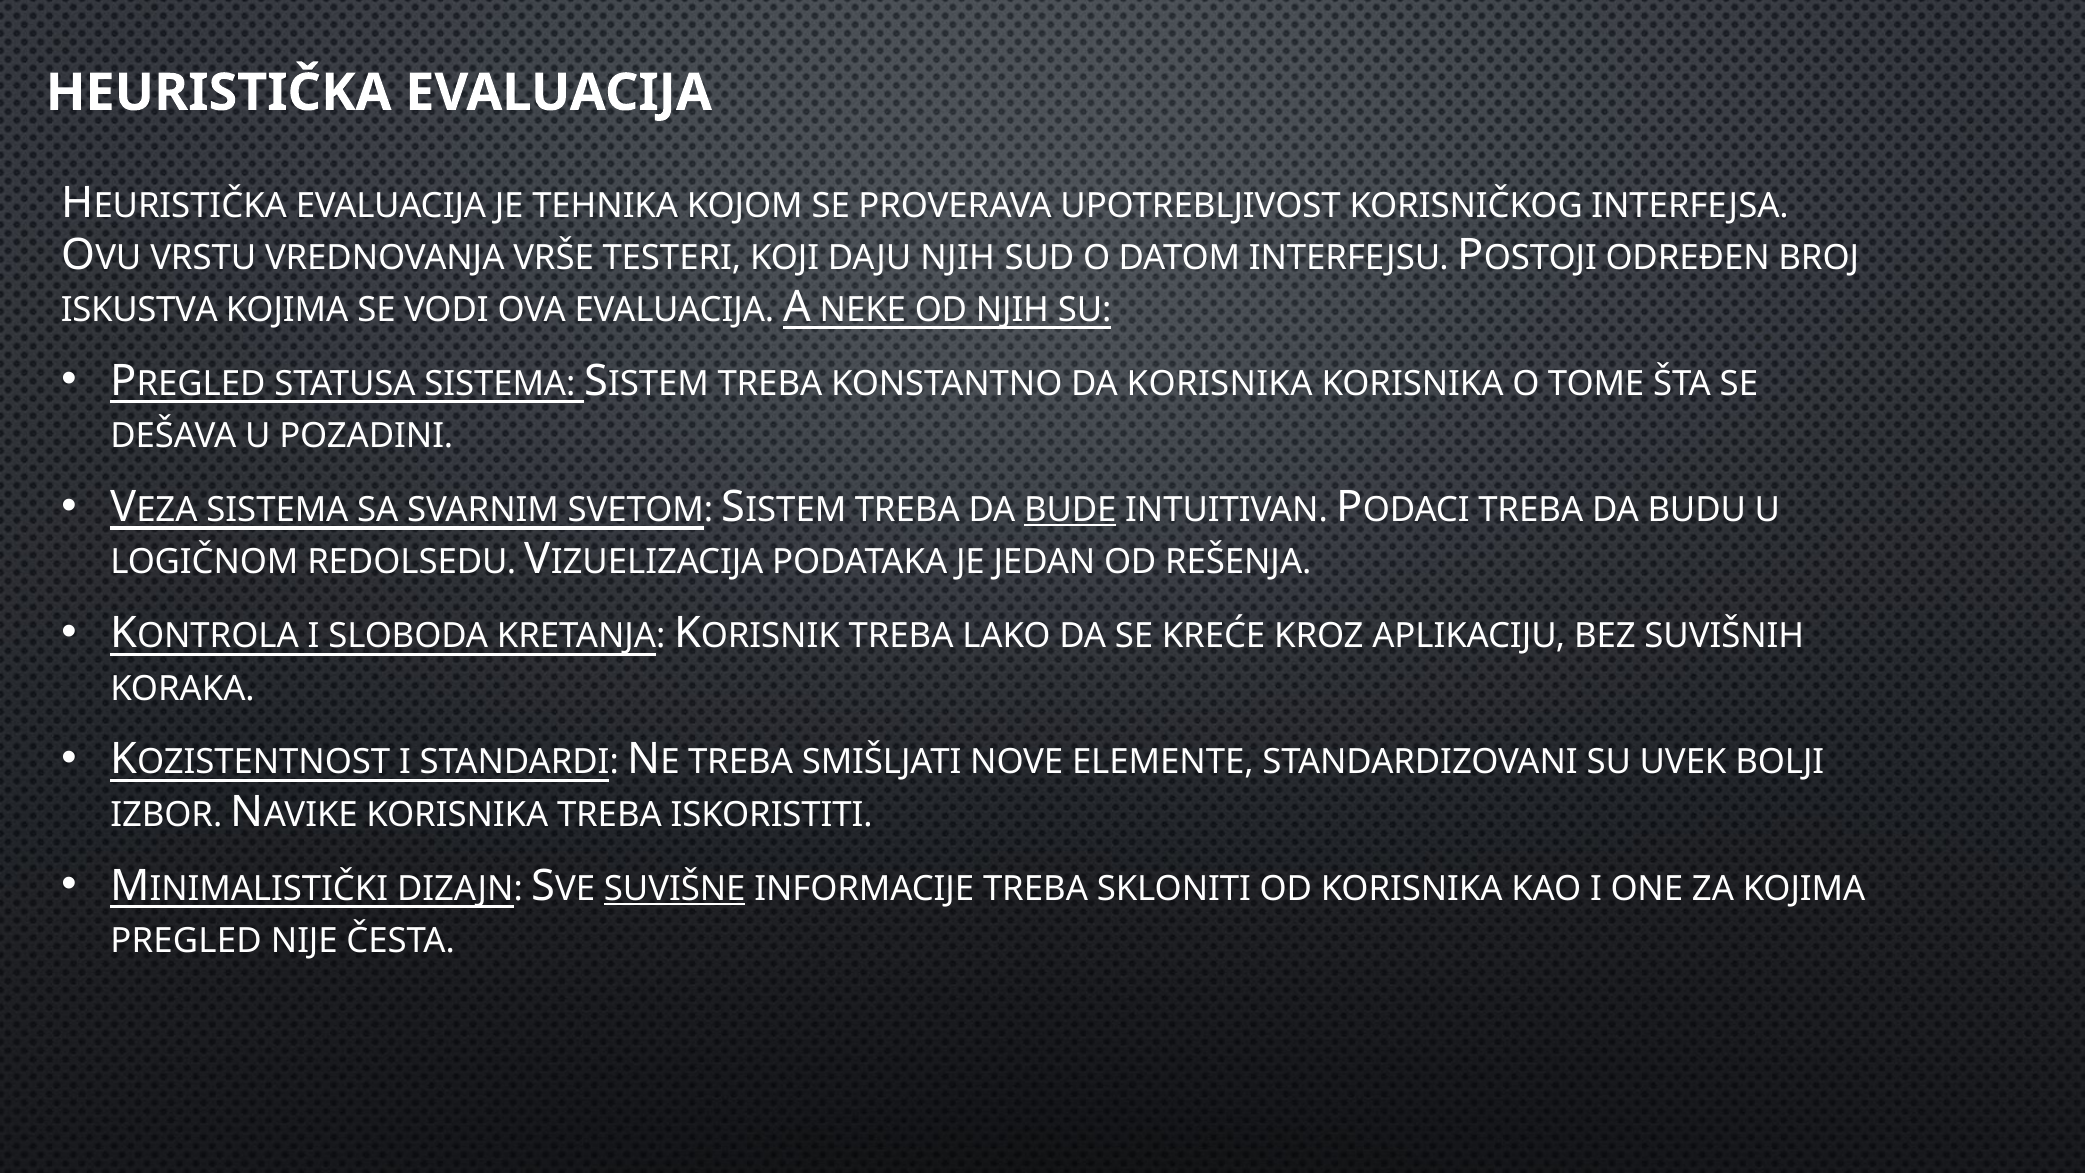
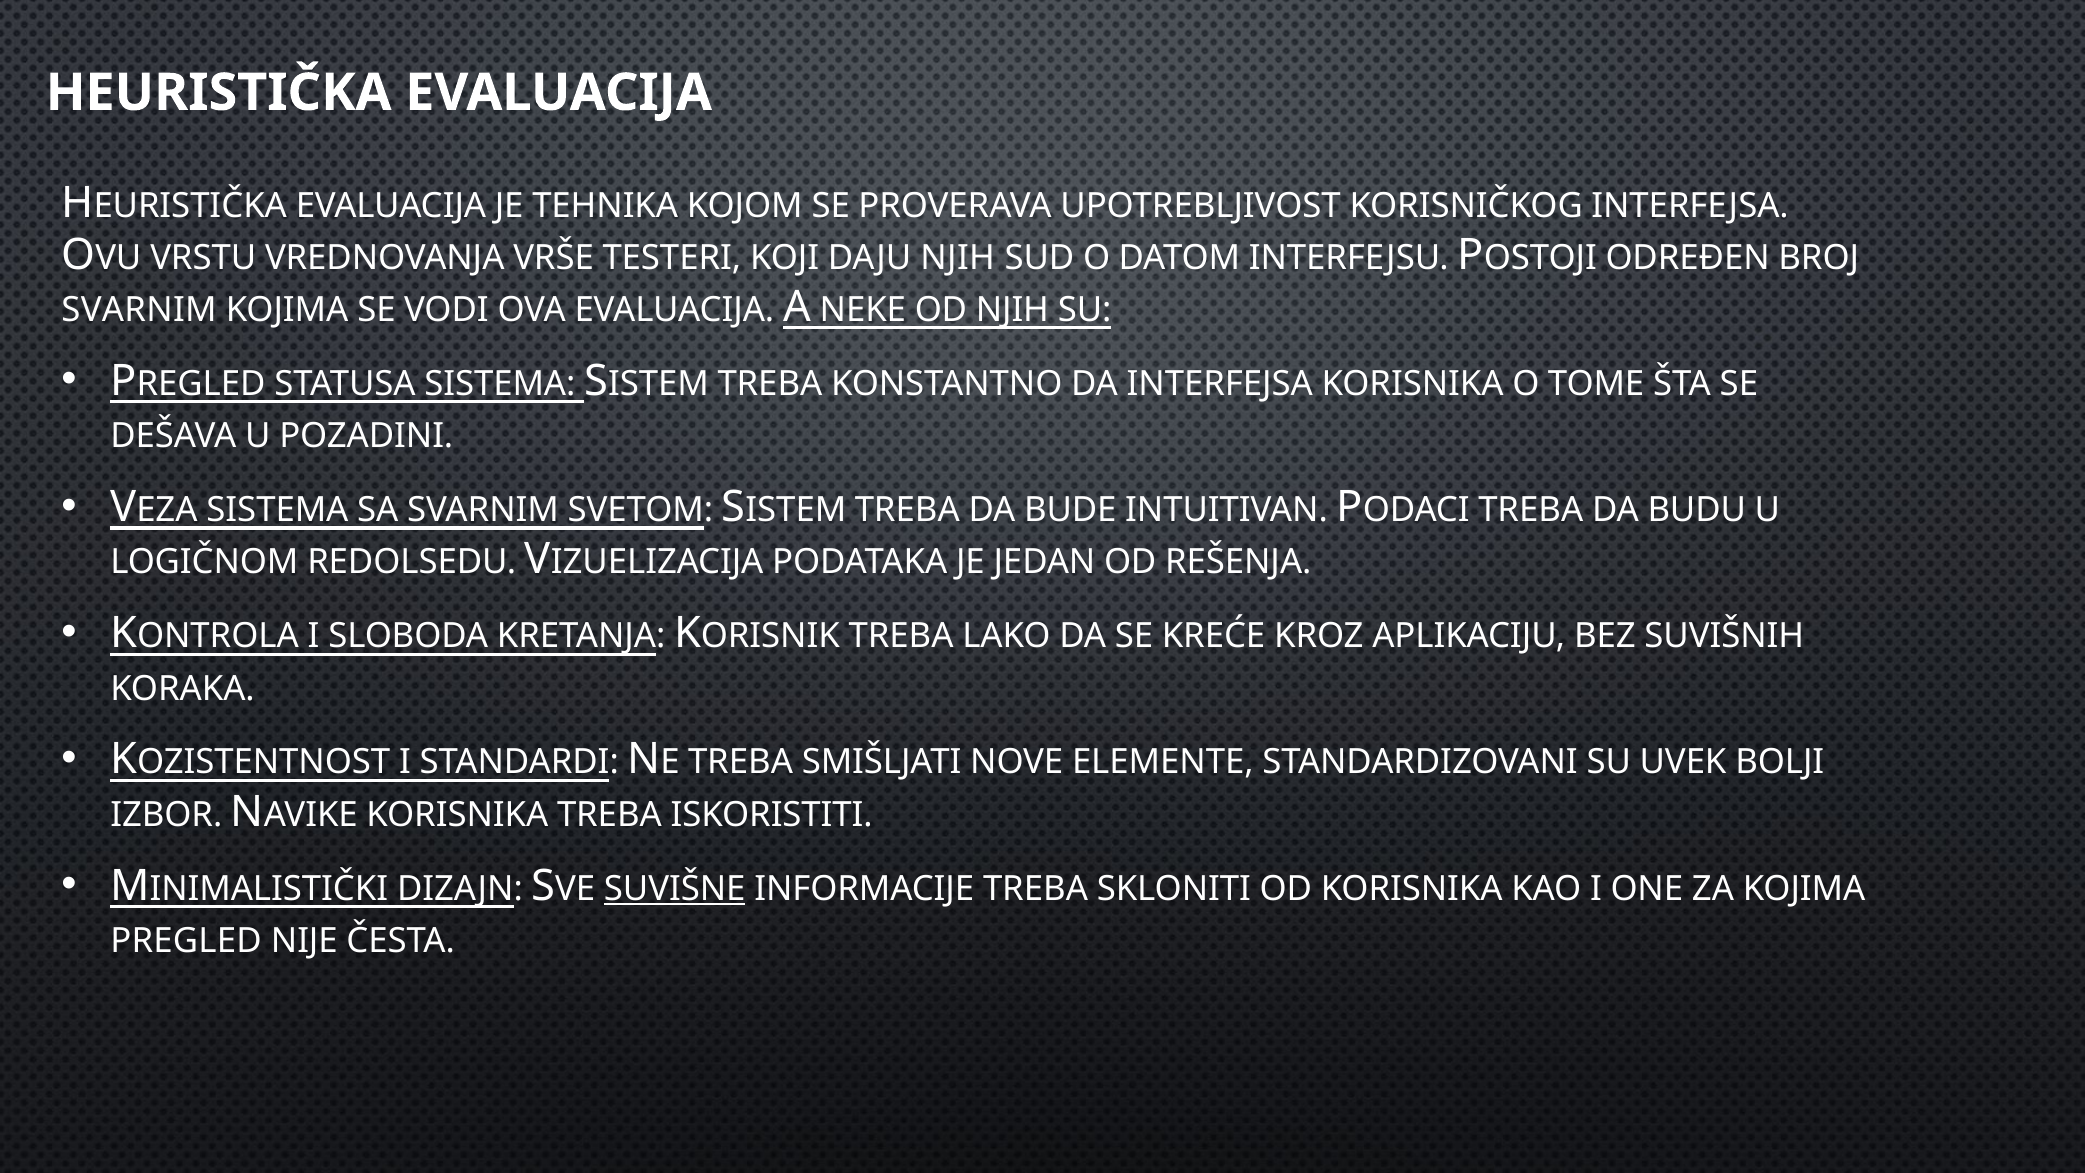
ISKUSTVA at (139, 310): ISKUSTVA -> SVARNIM
DA KORISNIKA: KORISNIKA -> INTERFEJSA
BUDE underline: present -> none
